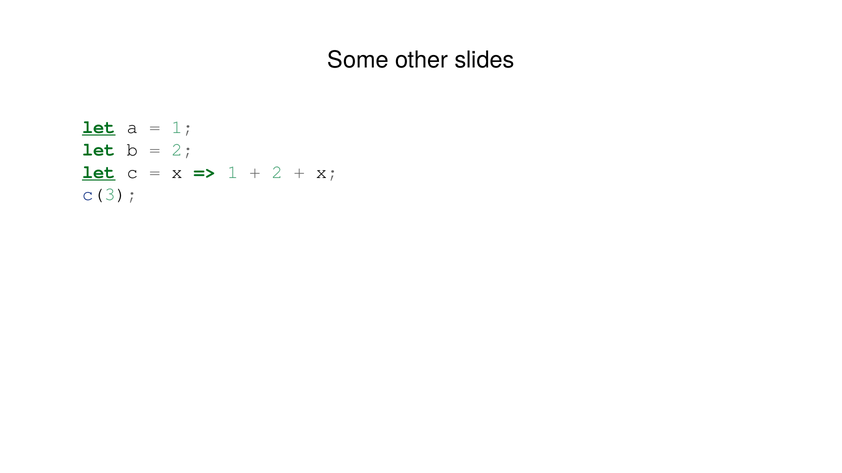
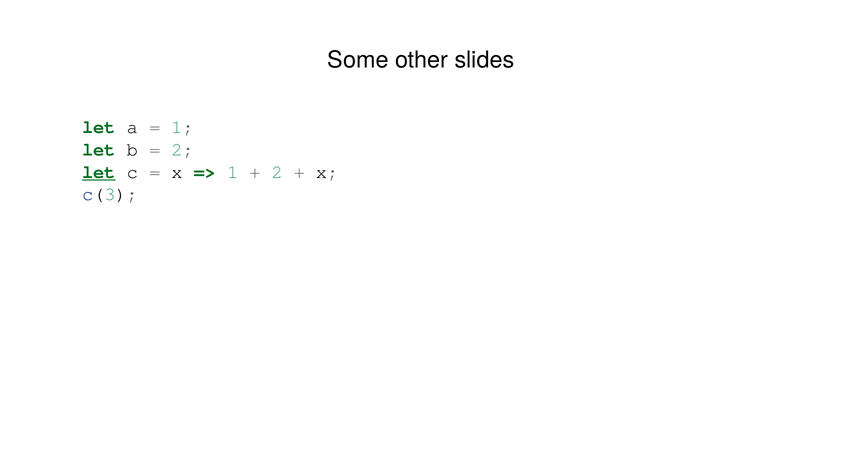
let at (99, 127) underline: present -> none
